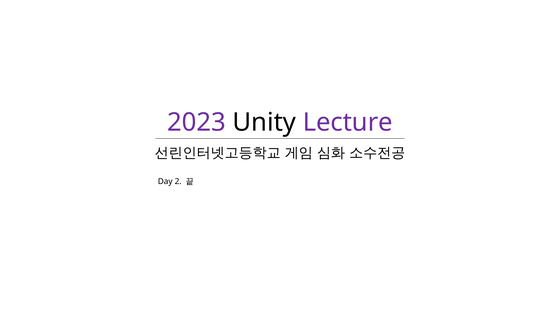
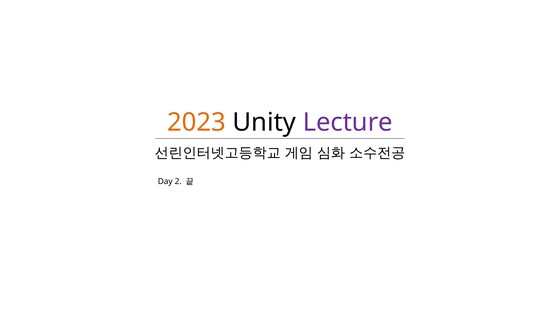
2023 colour: purple -> orange
